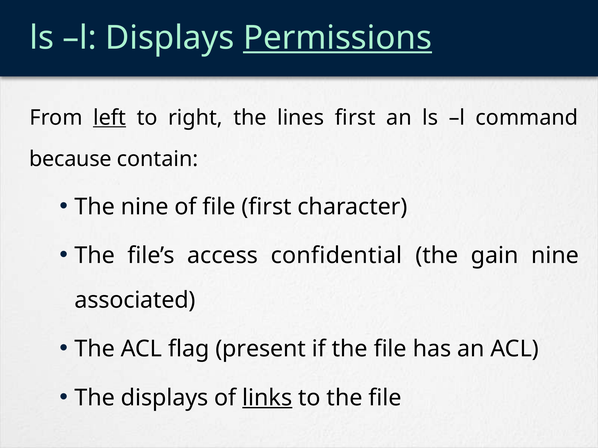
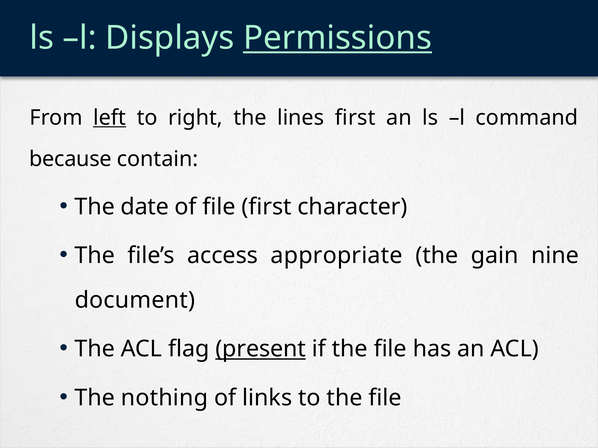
The nine: nine -> date
confidential: confidential -> appropriate
associated: associated -> document
present underline: none -> present
The displays: displays -> nothing
links underline: present -> none
